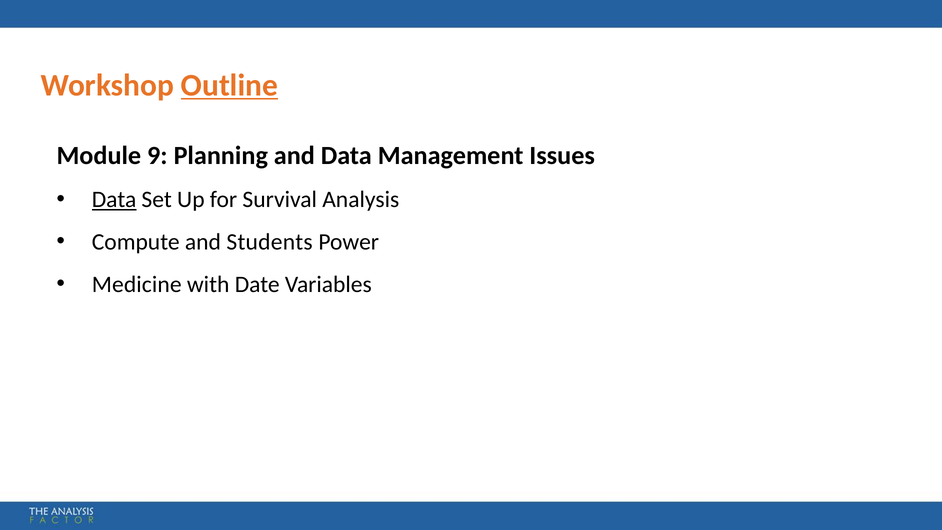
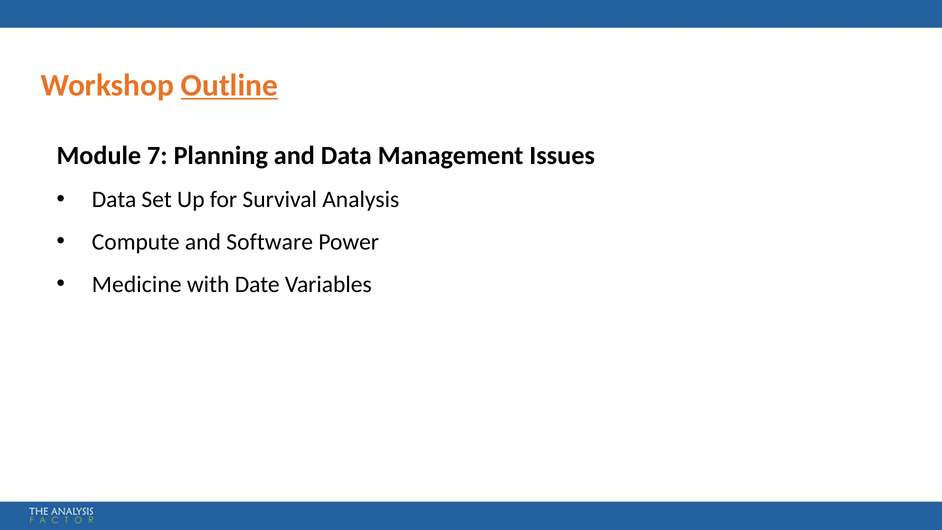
9: 9 -> 7
Data at (114, 200) underline: present -> none
Students: Students -> Software
